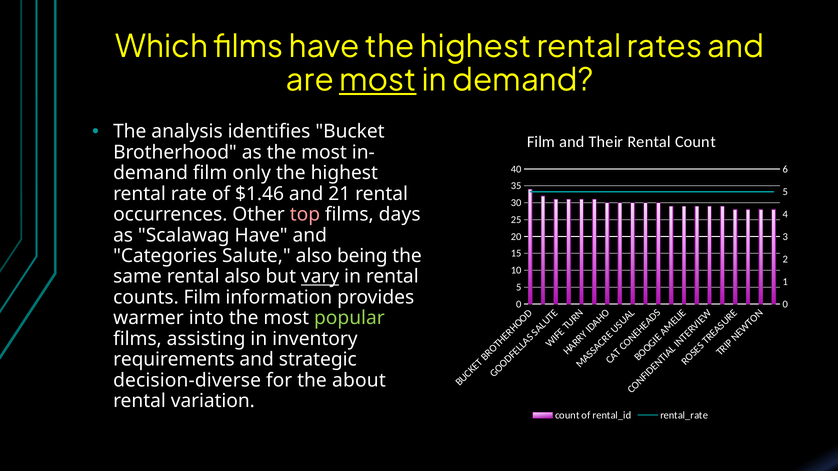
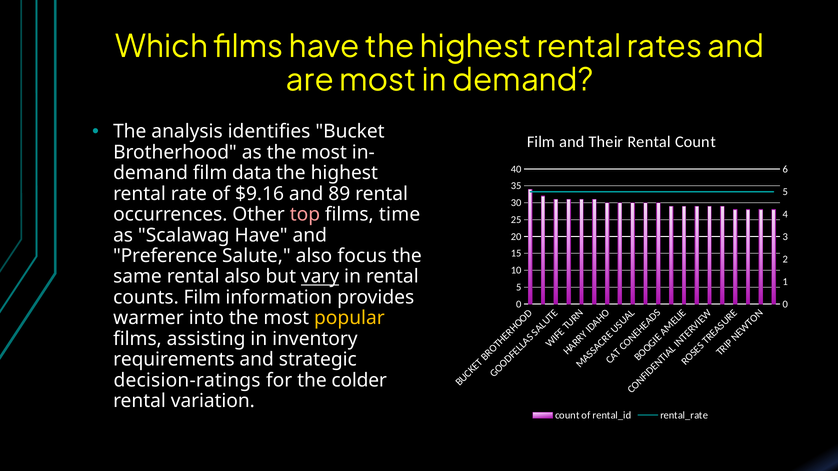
most at (378, 81) underline: present -> none
only: only -> data
$1.46: $1.46 -> $9.16
21: 21 -> 89
days: days -> time
Categories: Categories -> Preference
being: being -> focus
popular colour: light green -> yellow
decision-diverse: decision-diverse -> decision-ratings
about: about -> colder
